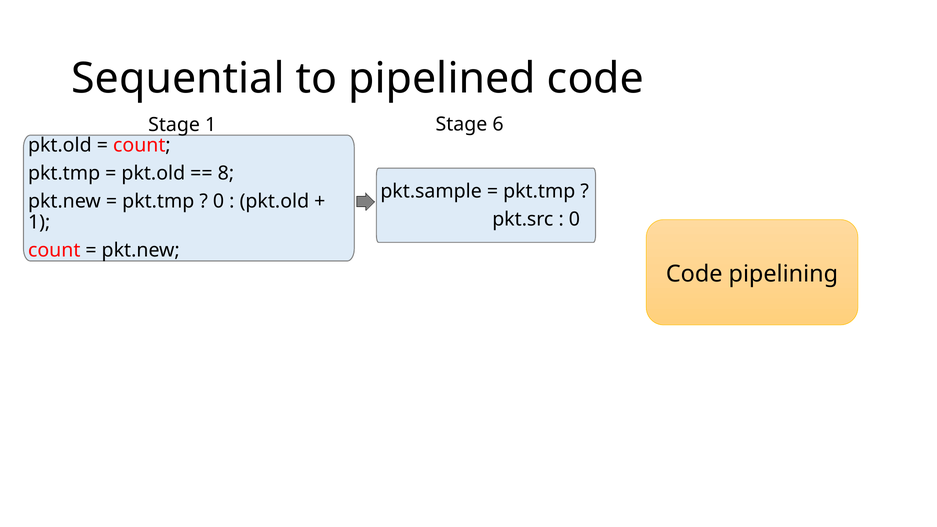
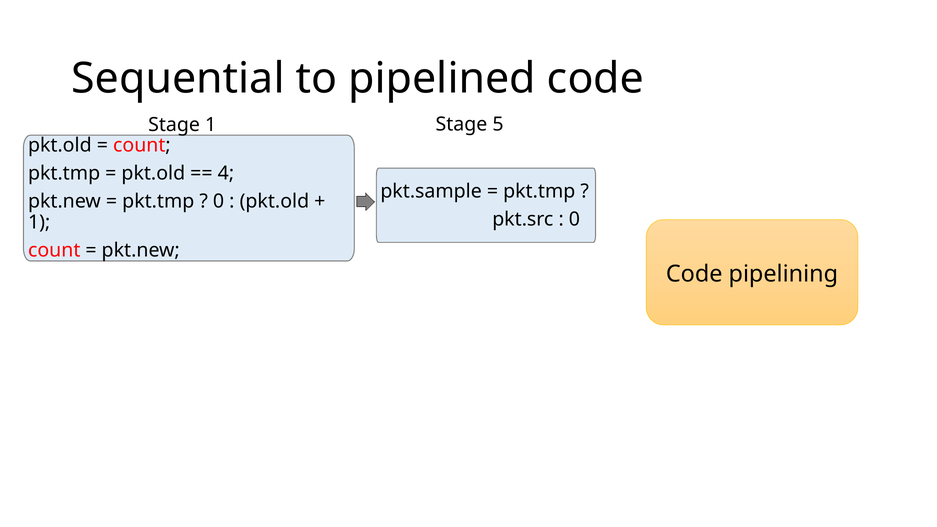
6: 6 -> 5
8: 8 -> 4
